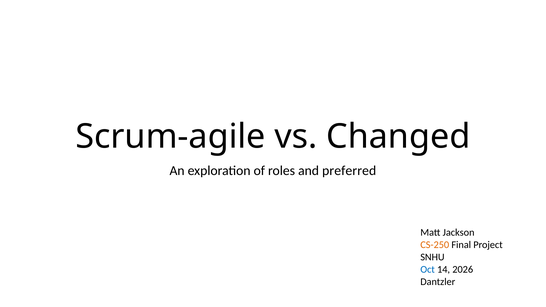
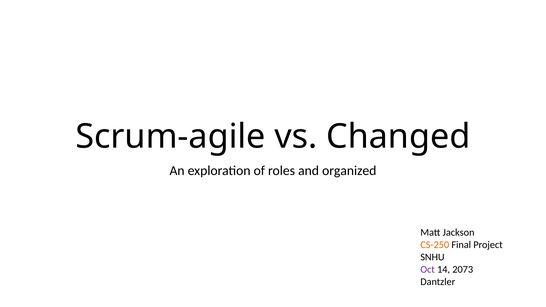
preferred: preferred -> organized
Oct colour: blue -> purple
2026: 2026 -> 2073
